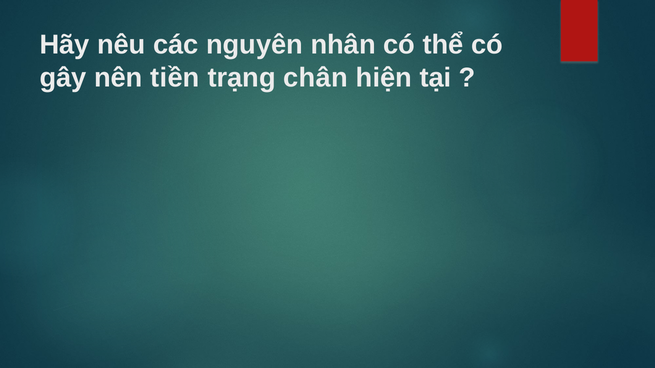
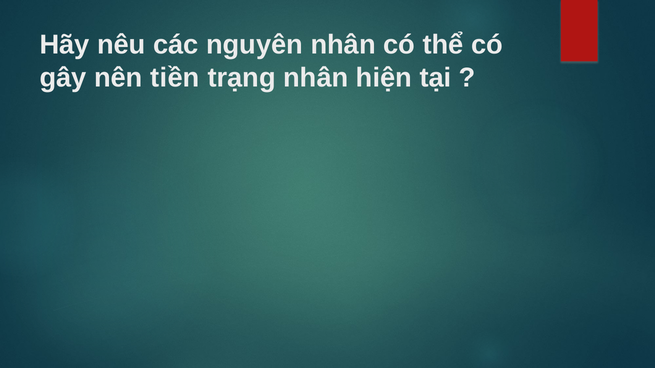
trạng chân: chân -> nhân
